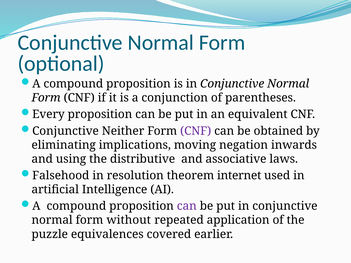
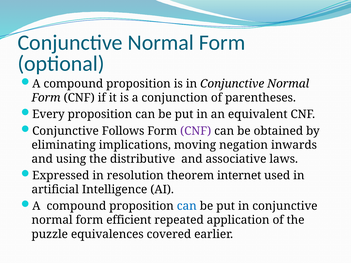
Neither: Neither -> Follows
Falsehood: Falsehood -> Expressed
can at (187, 206) colour: purple -> blue
without: without -> efficient
